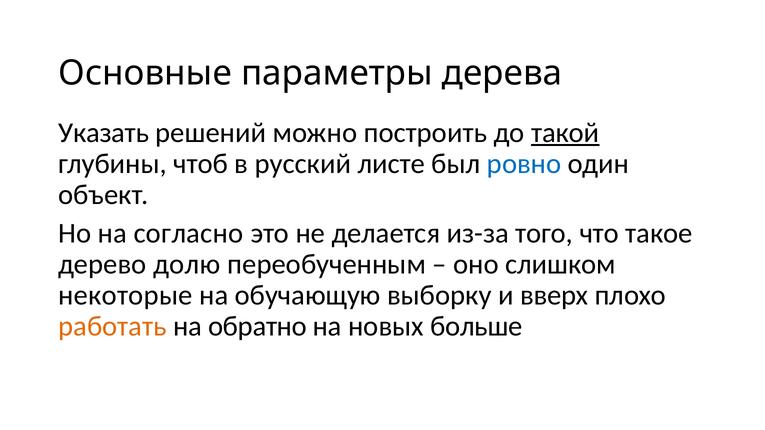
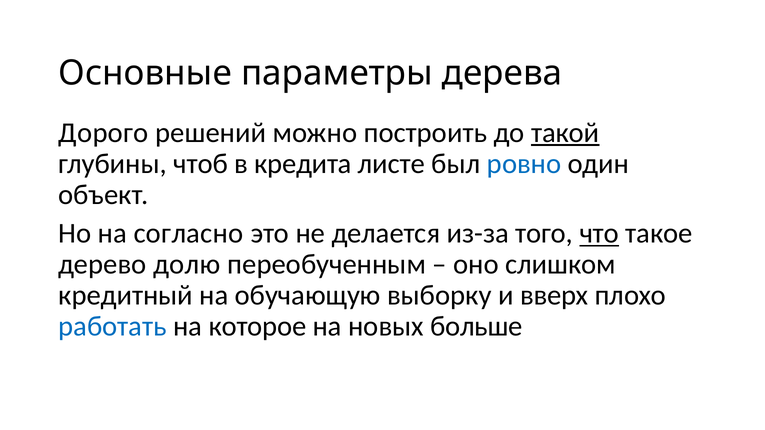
Указать: Указать -> Дорого
русский: русский -> кредита
что underline: none -> present
некоторые: некоторые -> кредитный
работать colour: orange -> blue
обратно: обратно -> которое
